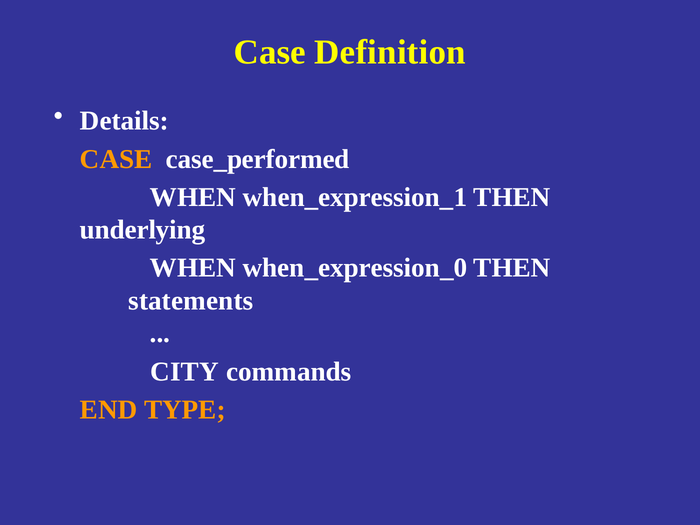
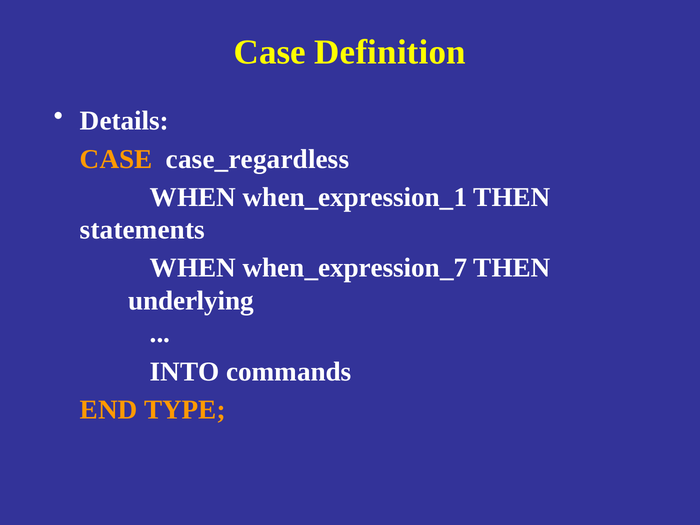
case_performed: case_performed -> case_regardless
underlying: underlying -> statements
when_expression_0: when_expression_0 -> when_expression_7
statements: statements -> underlying
CITY: CITY -> INTO
